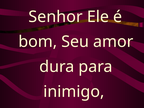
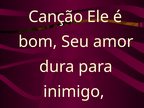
Senhor: Senhor -> Canção
